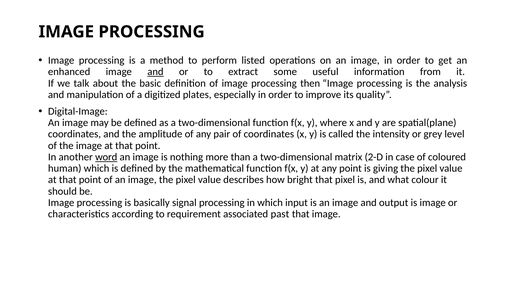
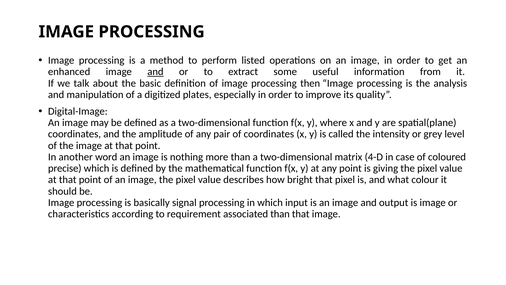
word underline: present -> none
2-D: 2-D -> 4-D
human: human -> precise
associated past: past -> than
